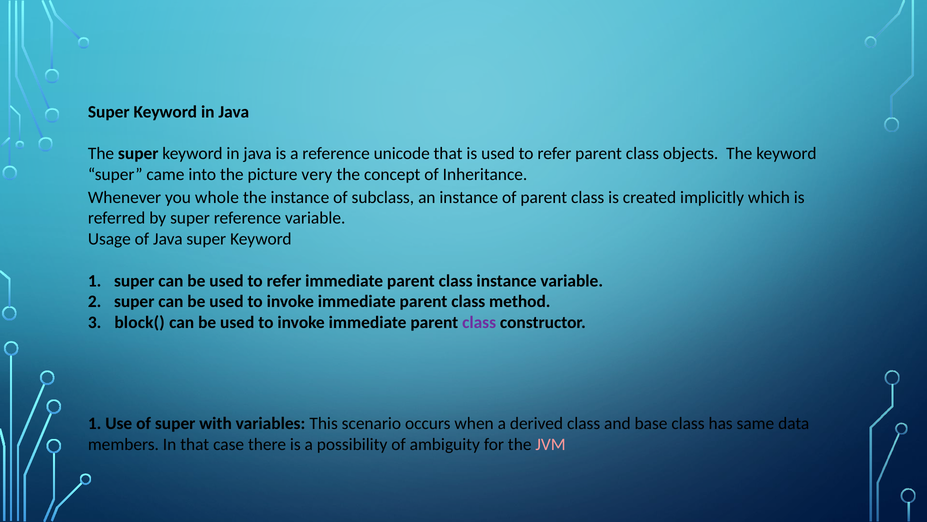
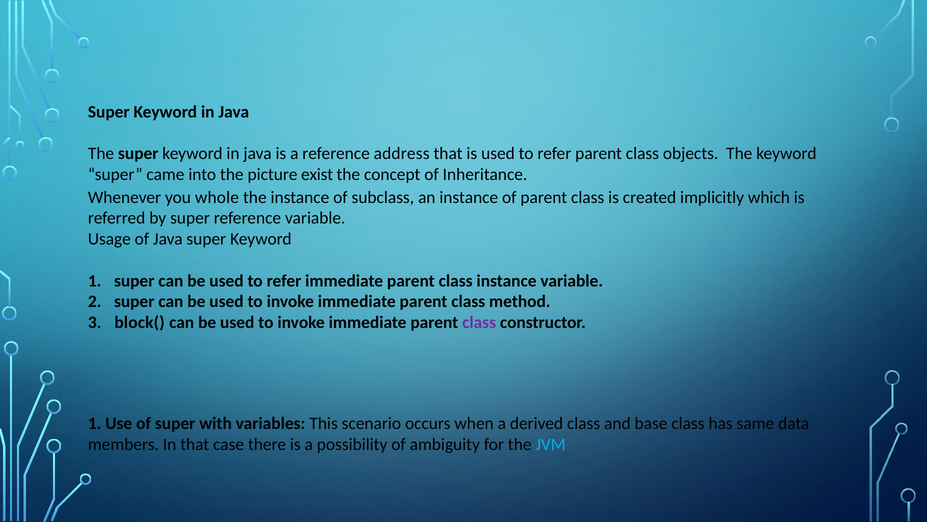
unicode: unicode -> address
very: very -> exist
JVM colour: pink -> light blue
